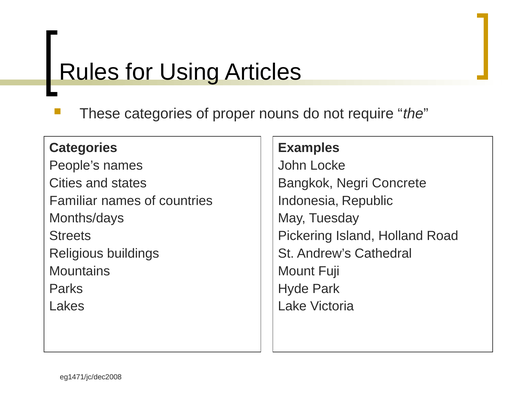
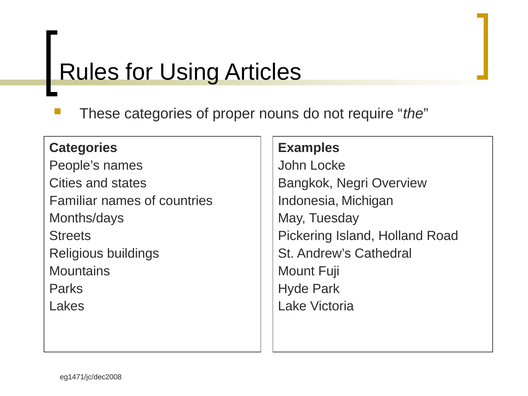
Concrete: Concrete -> Overview
Republic: Republic -> Michigan
